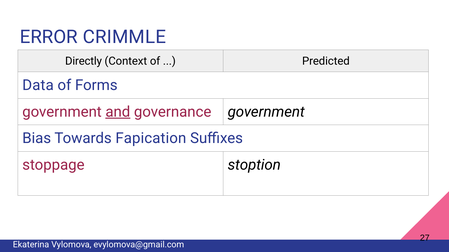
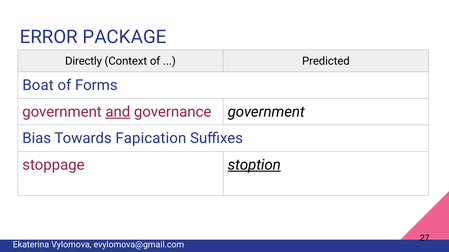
CRIMMLE: CRIMMLE -> PACKAGE
Data: Data -> Boat
stoption underline: none -> present
